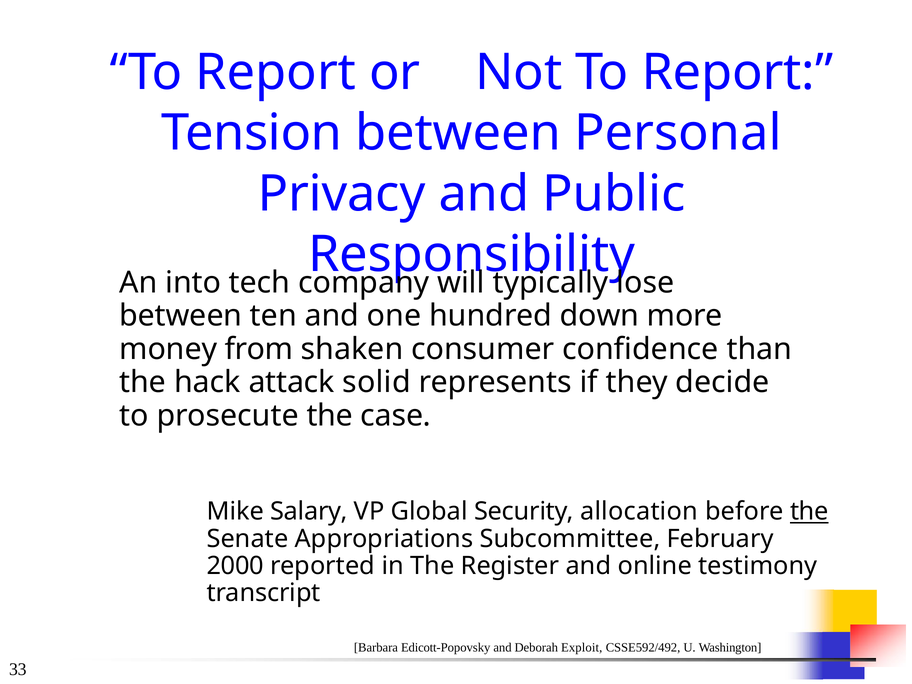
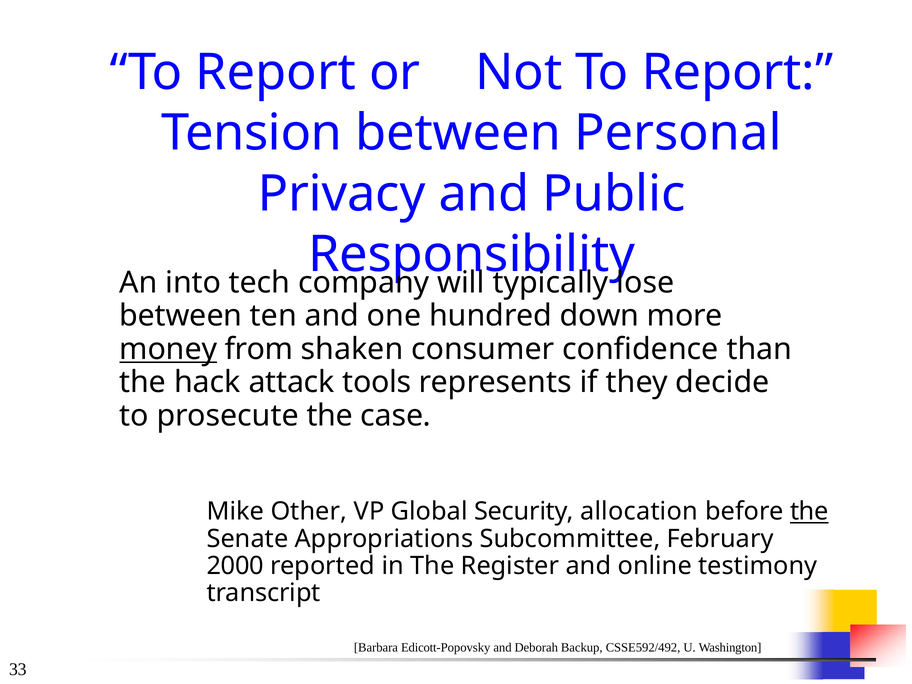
money underline: none -> present
solid: solid -> tools
Salary: Salary -> Other
Exploit: Exploit -> Backup
